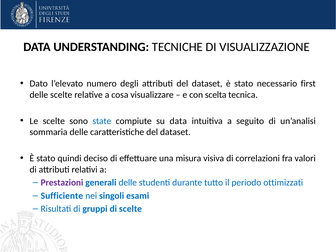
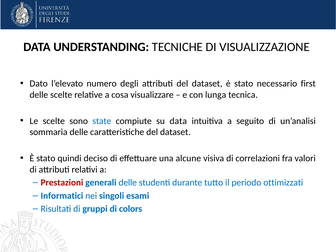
scelta: scelta -> lunga
misura: misura -> alcune
Prestazioni colour: purple -> red
Sufficiente: Sufficiente -> Informatici
di scelte: scelte -> colors
